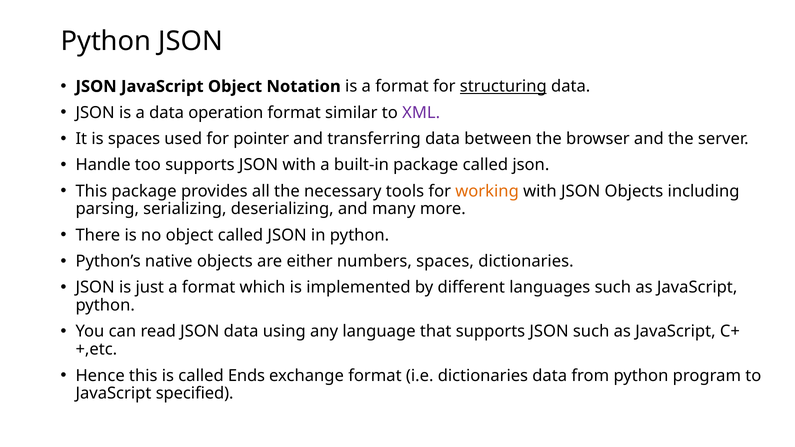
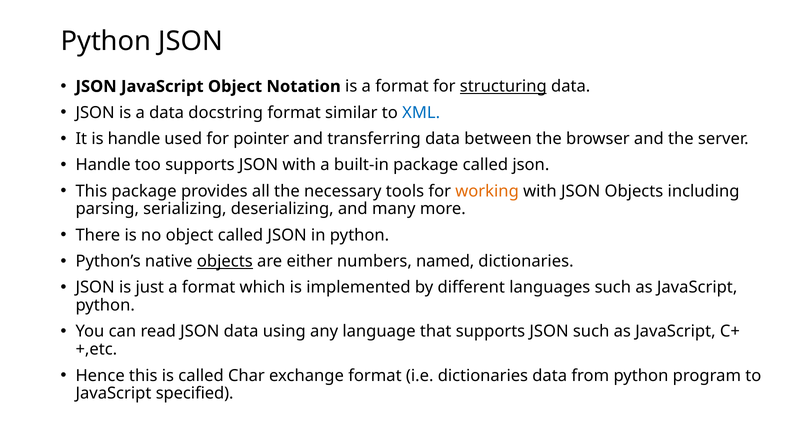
operation: operation -> docstring
XML colour: purple -> blue
is spaces: spaces -> handle
objects at (225, 261) underline: none -> present
numbers spaces: spaces -> named
Ends: Ends -> Char
